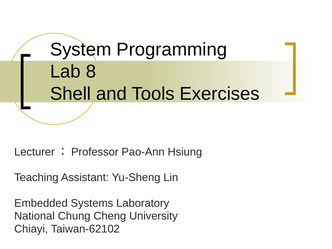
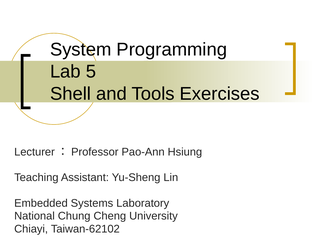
8: 8 -> 5
